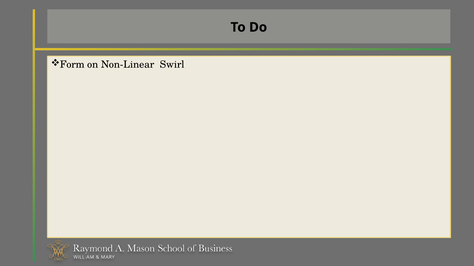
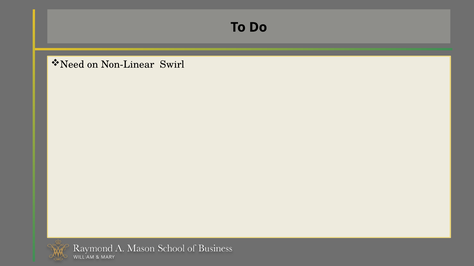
Form: Form -> Need
